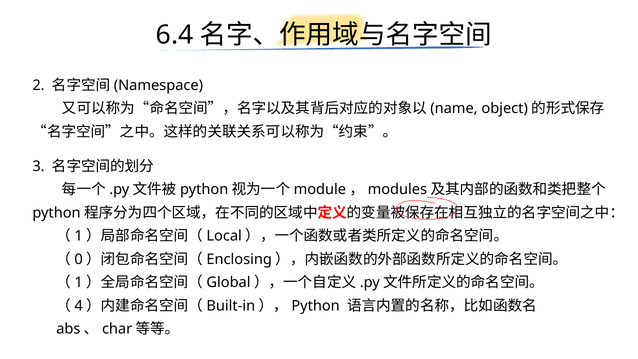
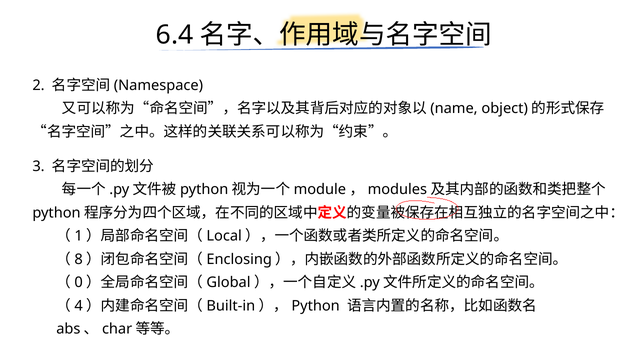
0: 0 -> 8
1 at (79, 282): 1 -> 0
